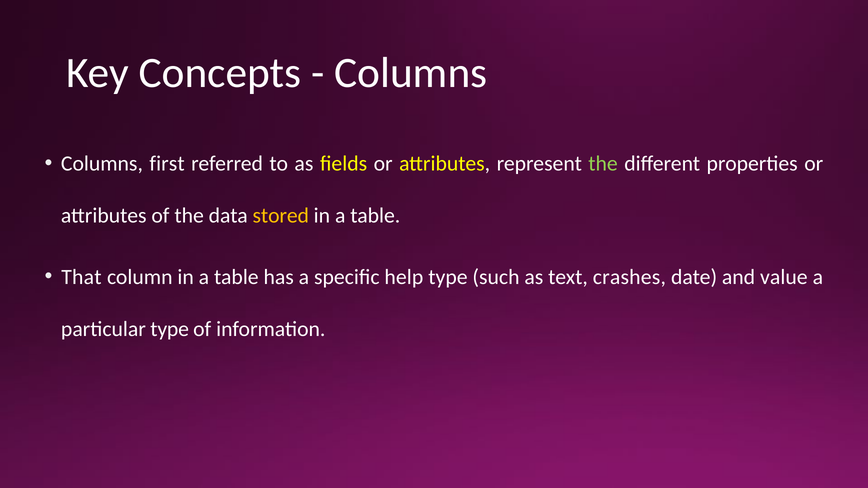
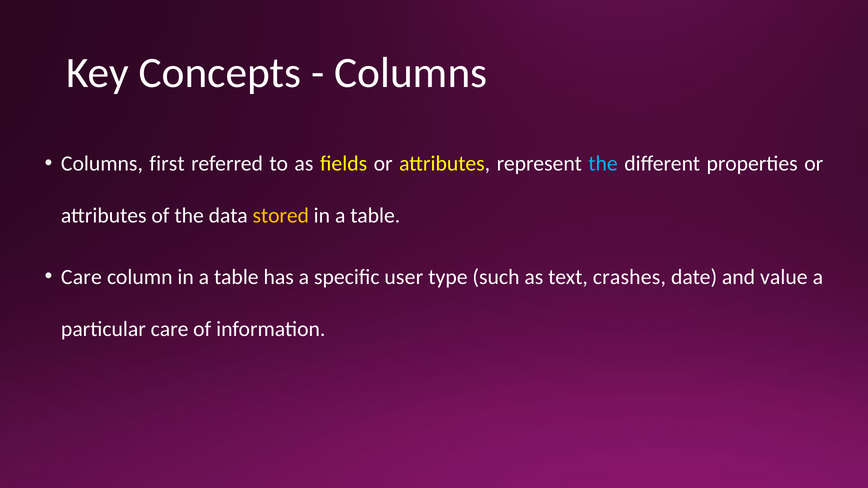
the at (603, 164) colour: light green -> light blue
That at (81, 277): That -> Care
help: help -> user
particular type: type -> care
